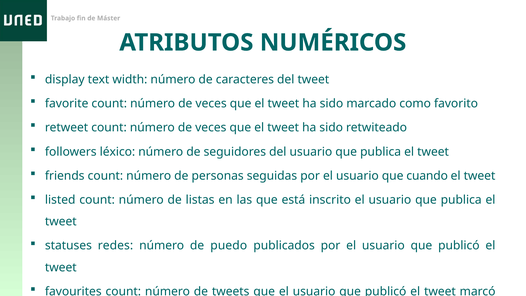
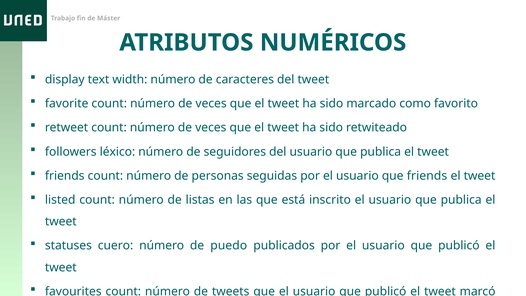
que cuando: cuando -> friends
redes: redes -> cuero
